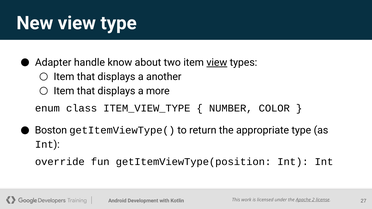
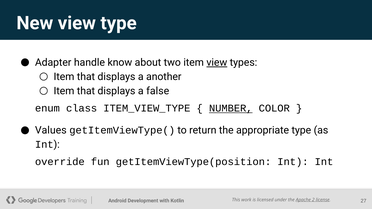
more: more -> false
NUMBER underline: none -> present
Boston: Boston -> Values
